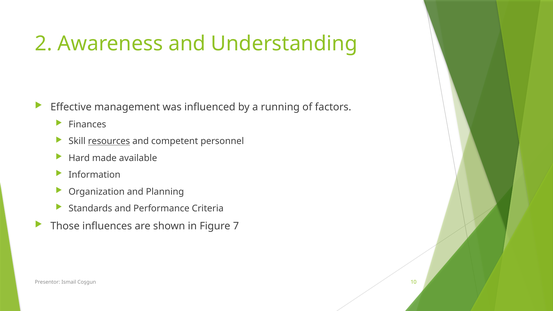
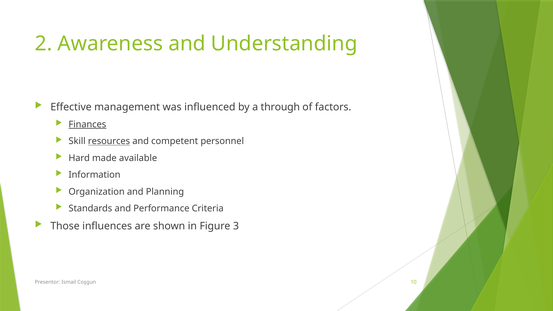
running: running -> through
Finances underline: none -> present
7: 7 -> 3
